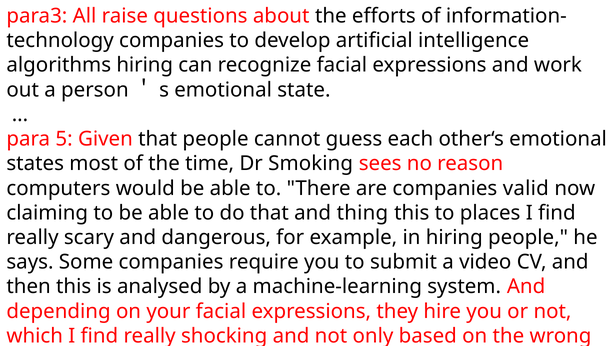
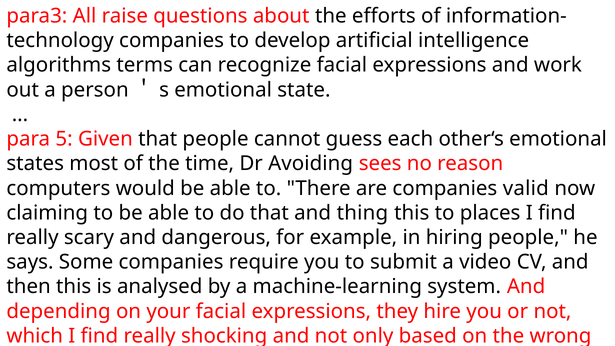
algorithms hiring: hiring -> terms
Smoking: Smoking -> Avoiding
